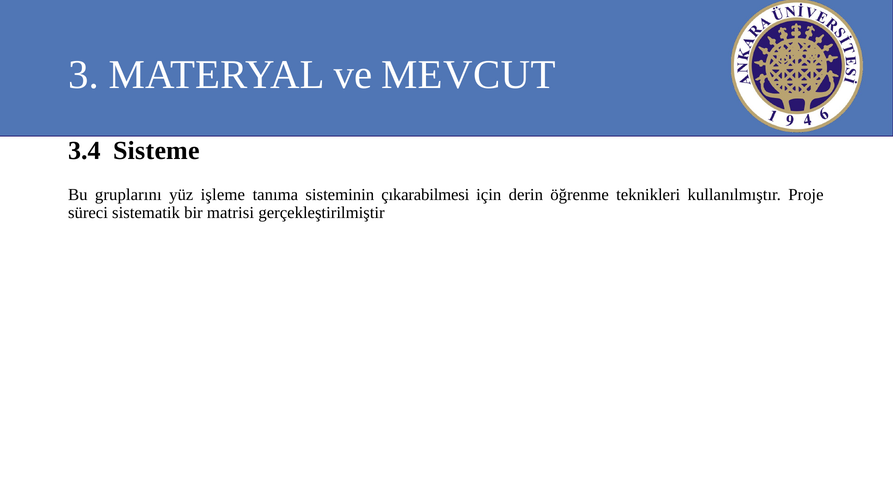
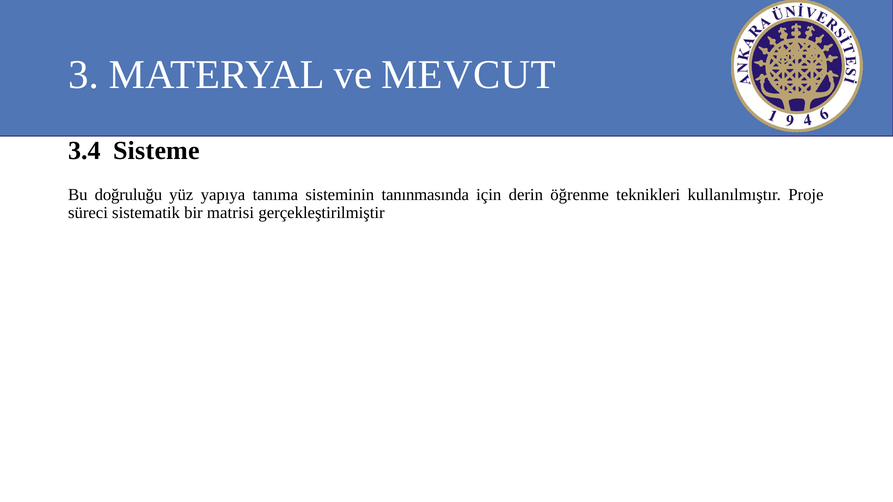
gruplarını: gruplarını -> doğruluğu
işleme: işleme -> yapıya
çıkarabilmesi: çıkarabilmesi -> tanınmasında
